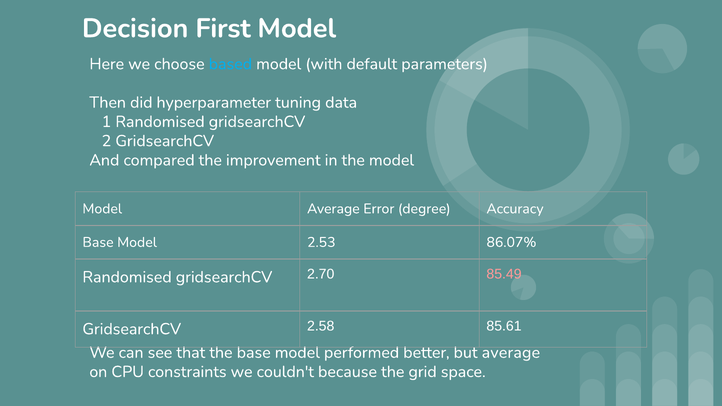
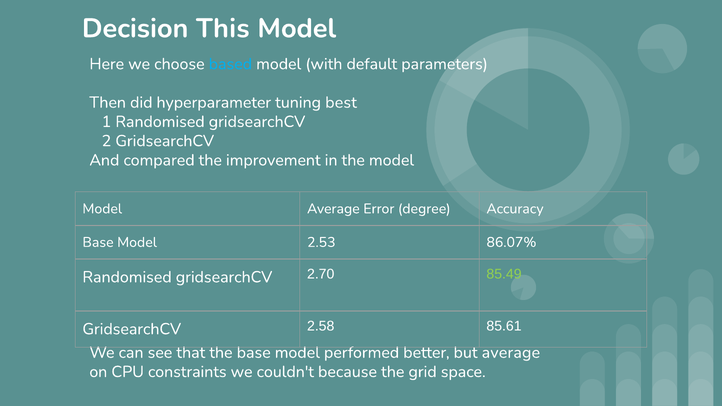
First: First -> This
data: data -> best
85.49 colour: pink -> light green
